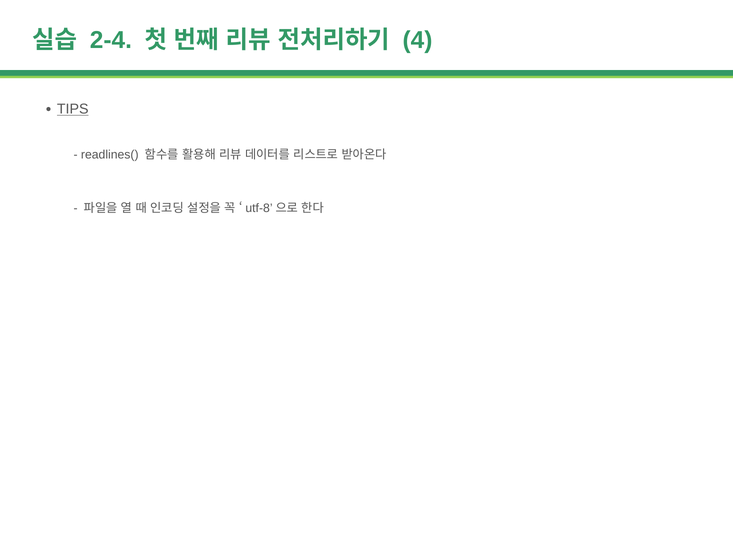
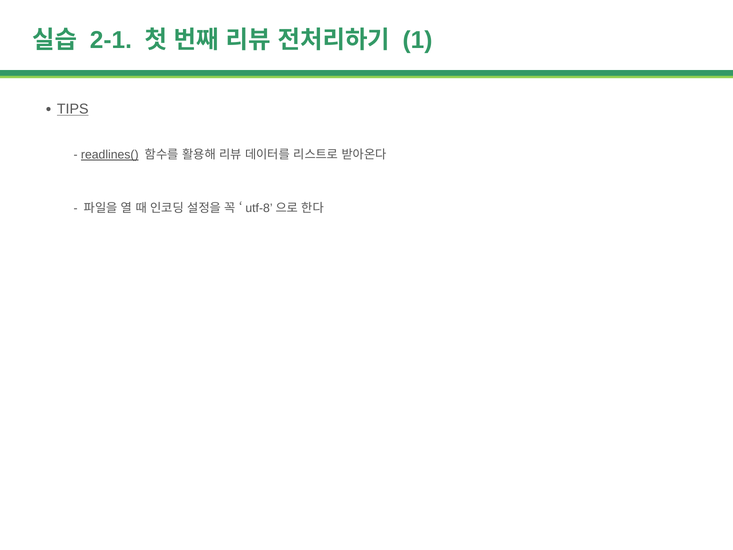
2-4: 2-4 -> 2-1
4: 4 -> 1
readlines( underline: none -> present
